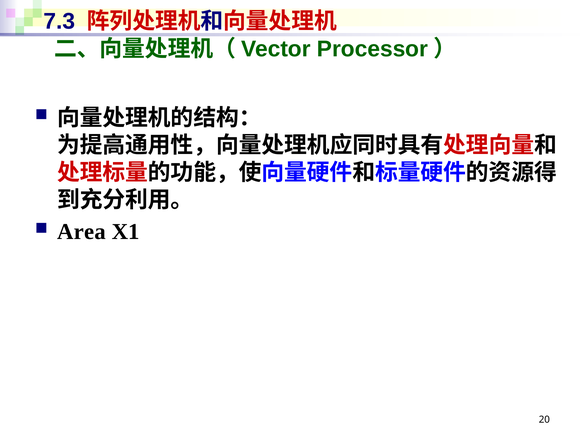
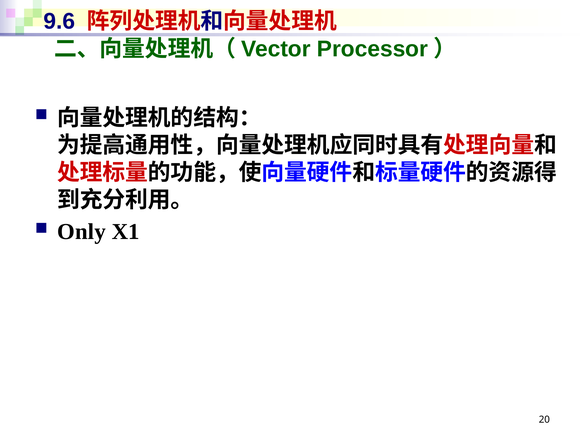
7.3: 7.3 -> 9.6
Area: Area -> Only
